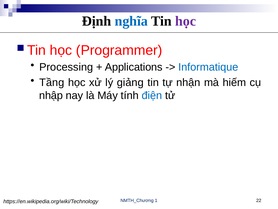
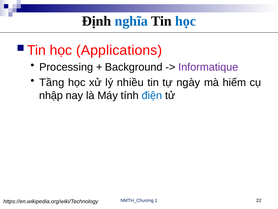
học at (186, 21) colour: purple -> blue
Programmer: Programmer -> Applications
Applications: Applications -> Background
Informatique colour: blue -> purple
giảng: giảng -> nhiều
nhận: nhận -> ngày
